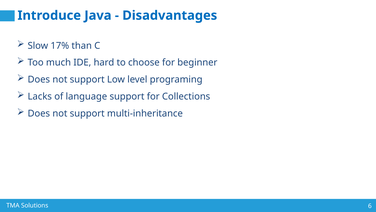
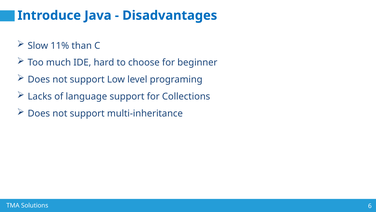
17%: 17% -> 11%
